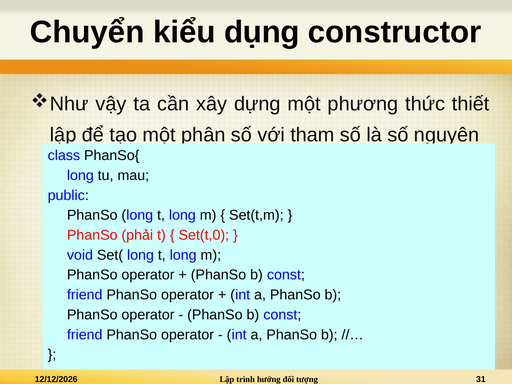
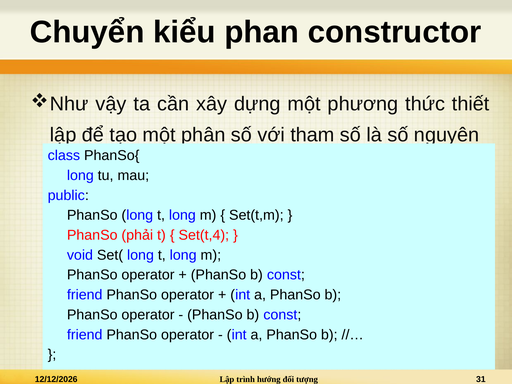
dụng: dụng -> phan
Set(t,0: Set(t,0 -> Set(t,4
